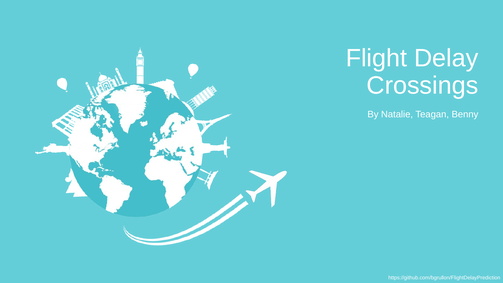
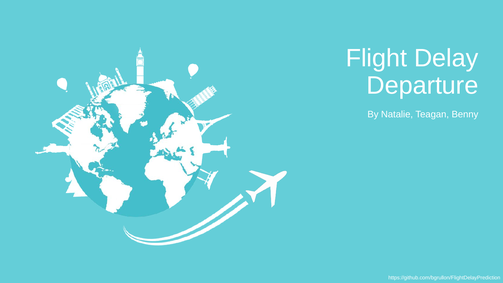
Crossings: Crossings -> Departure
